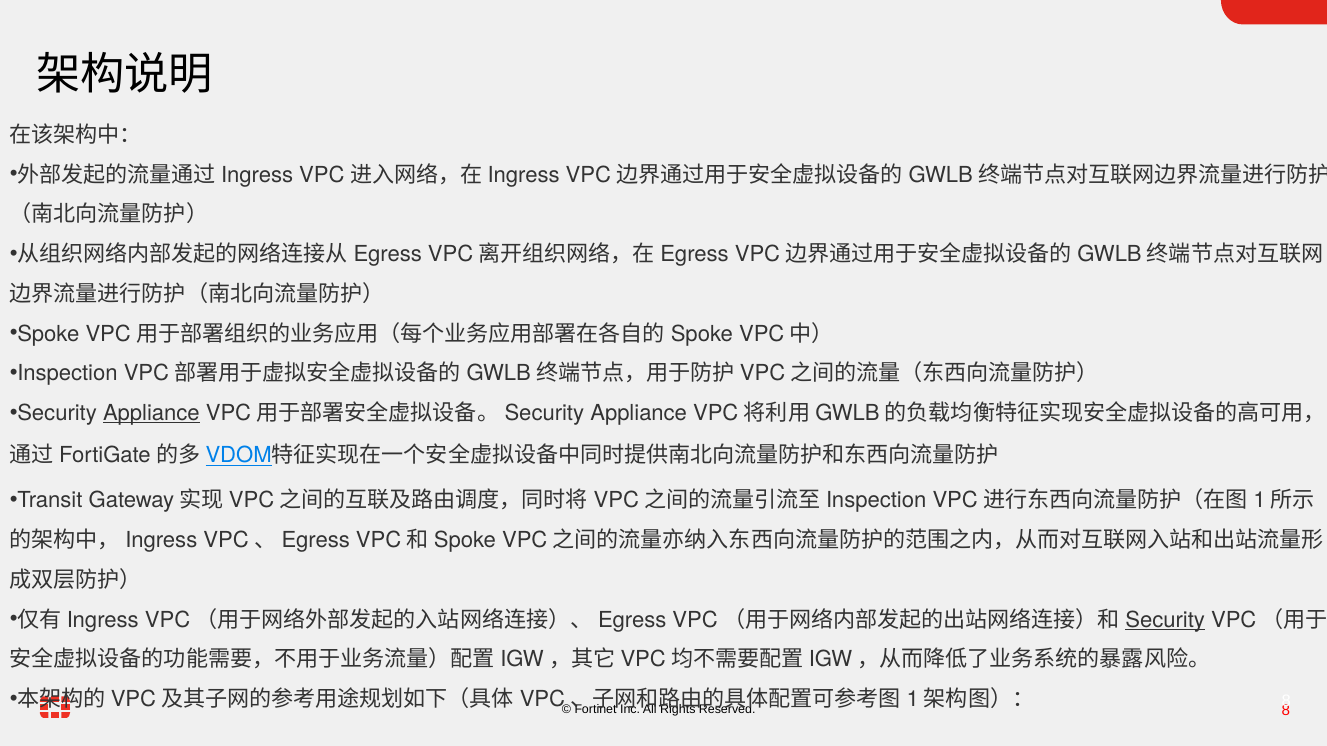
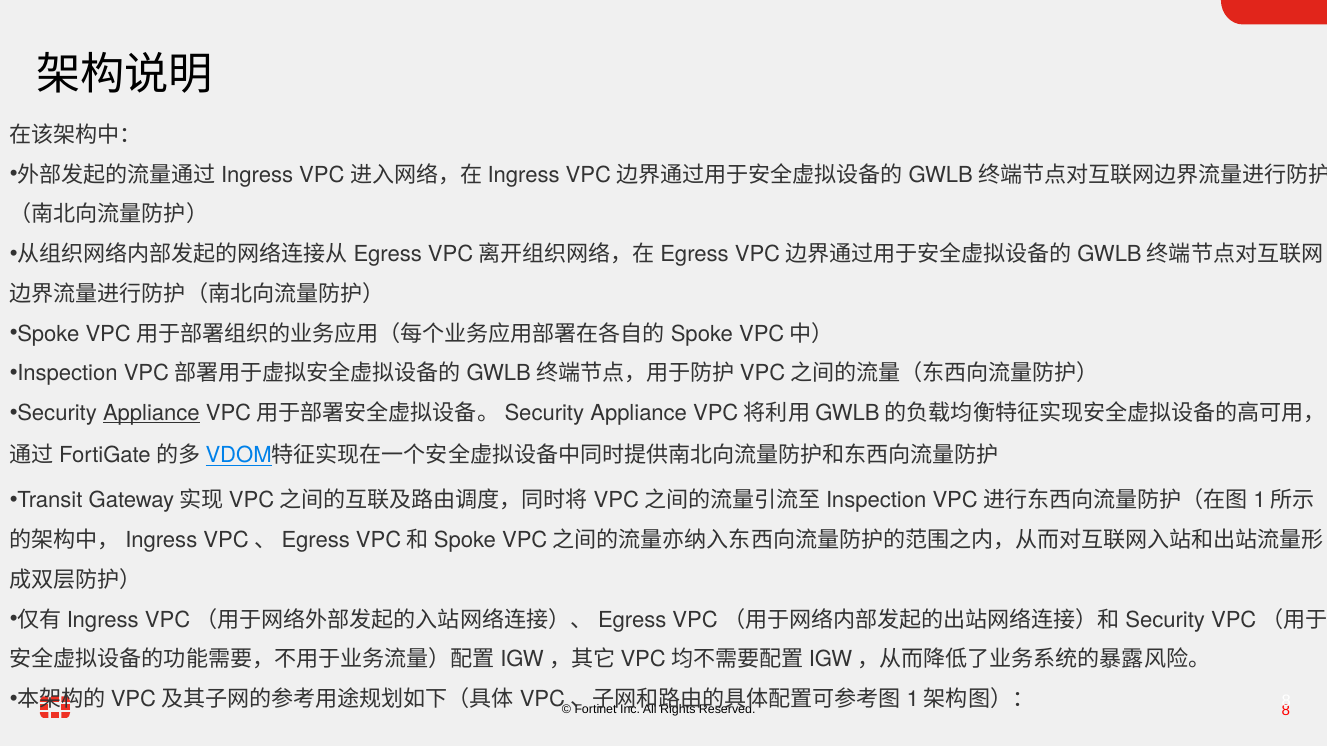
Security at (1165, 620) underline: present -> none
